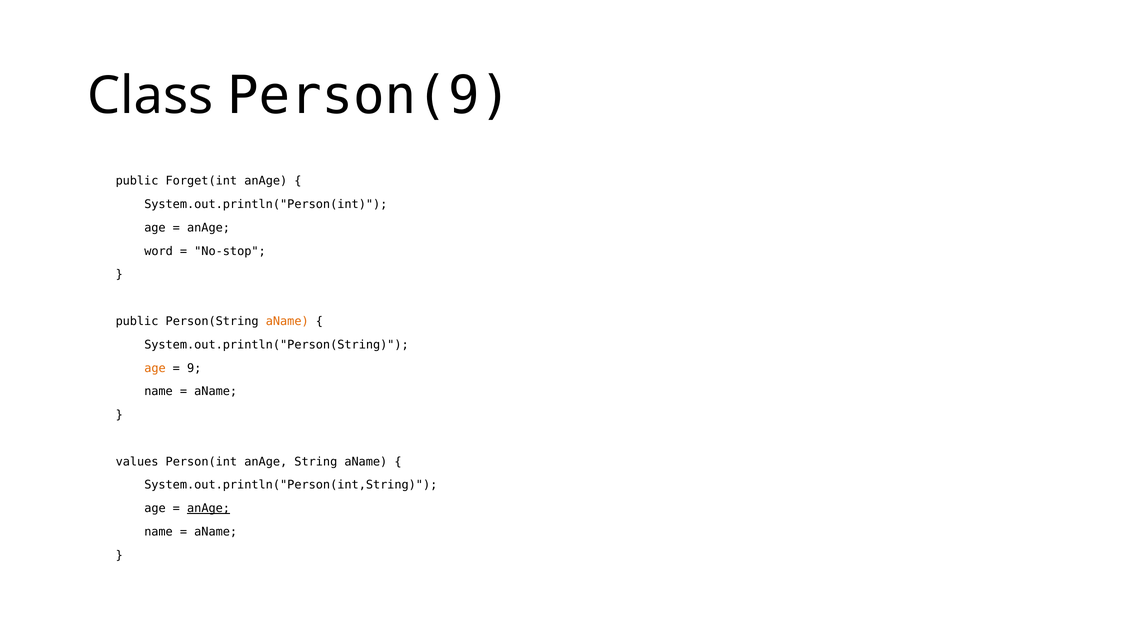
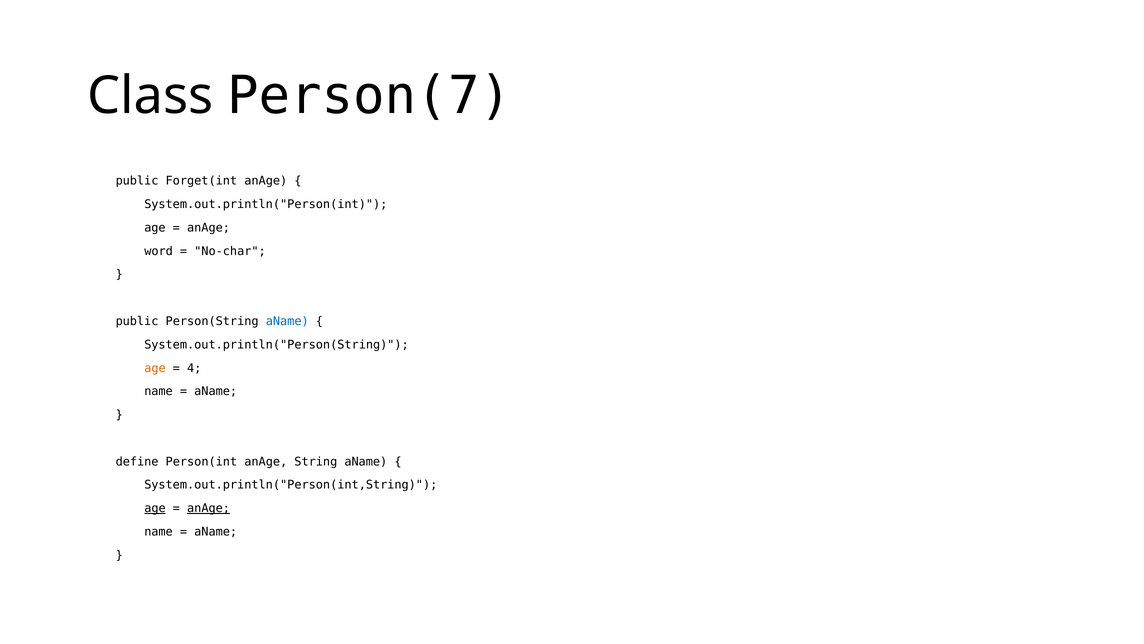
Person(9: Person(9 -> Person(7
No-stop: No-stop -> No-char
aName at (287, 321) colour: orange -> blue
9: 9 -> 4
values: values -> define
age at (155, 508) underline: none -> present
